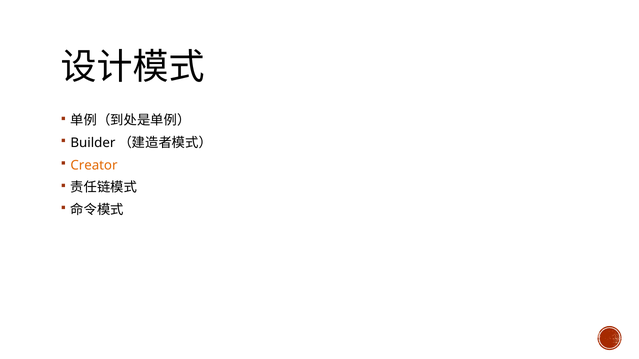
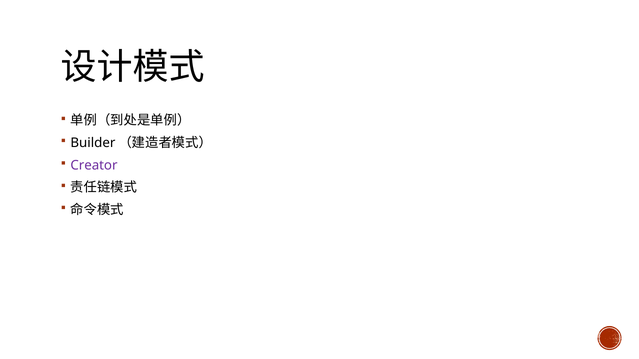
Creator colour: orange -> purple
